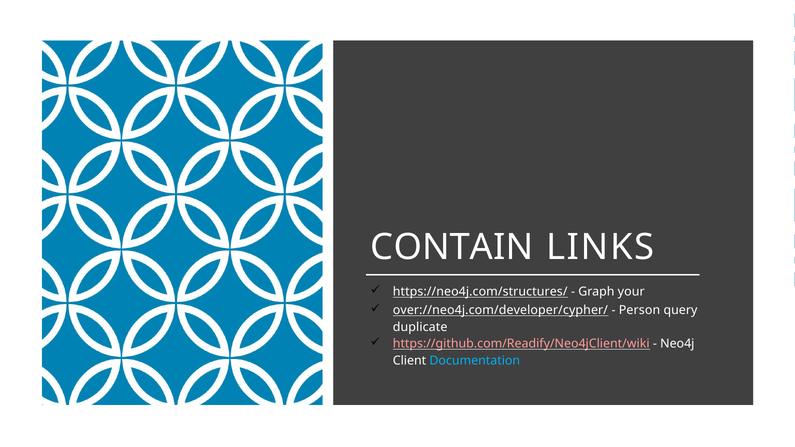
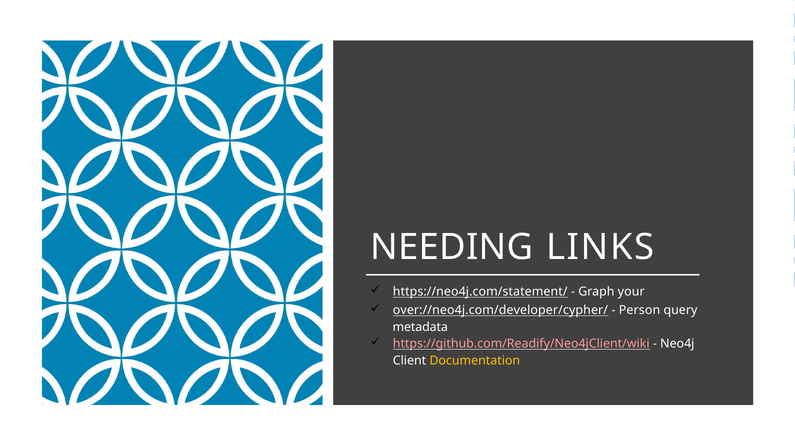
CONTAIN: CONTAIN -> NEEDING
https://neo4j.com/structures/: https://neo4j.com/structures/ -> https://neo4j.com/statement/
duplicate: duplicate -> metadata
Documentation colour: light blue -> yellow
